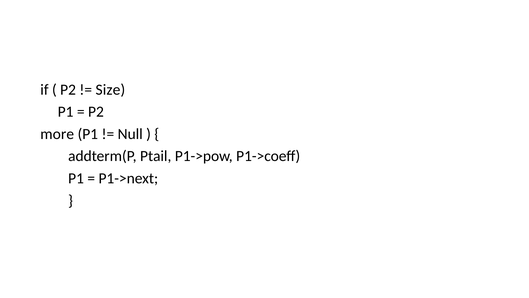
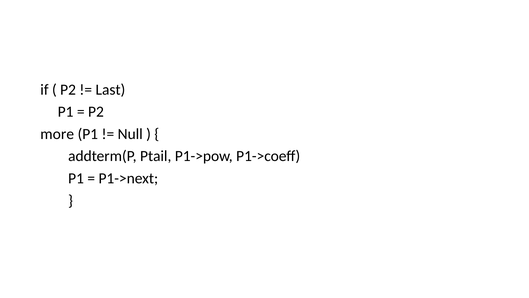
Size: Size -> Last
